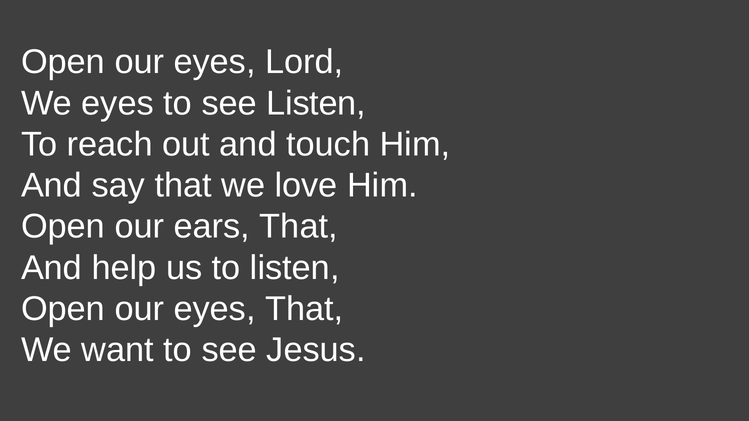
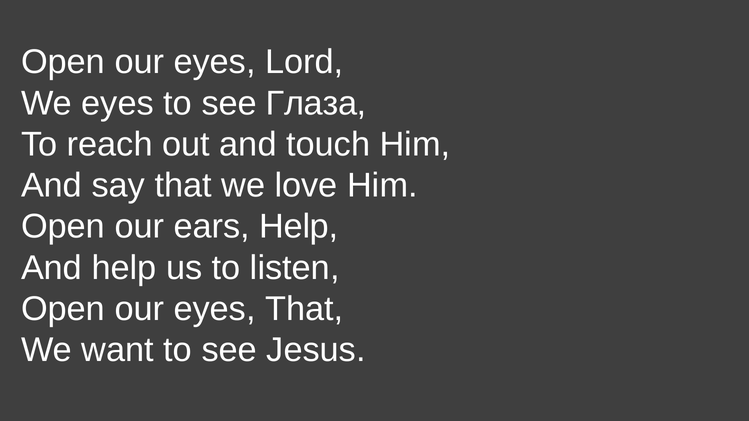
see Listen: Listen -> Глаза
ears That: That -> Help
